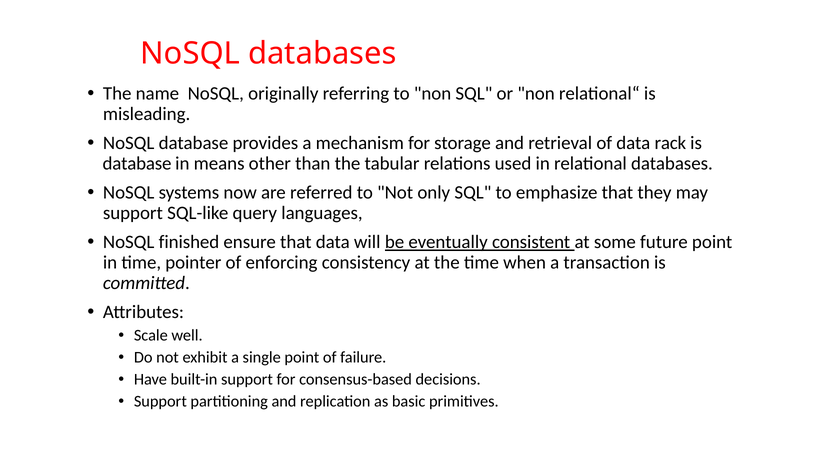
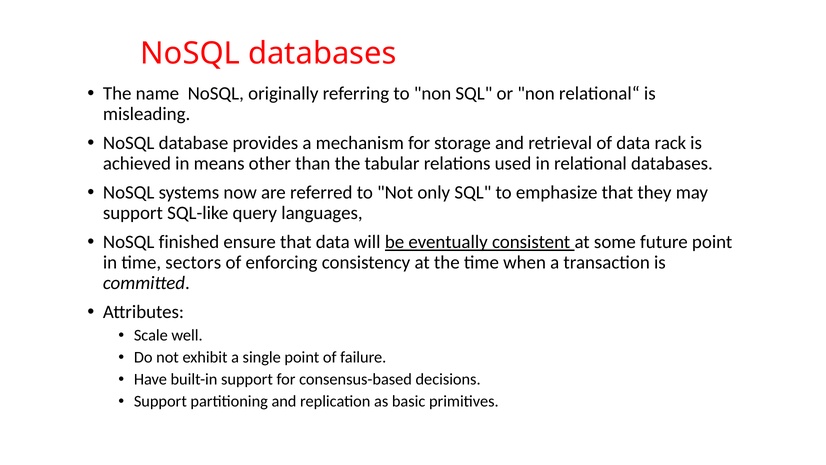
database at (137, 163): database -> achieved
pointer: pointer -> sectors
